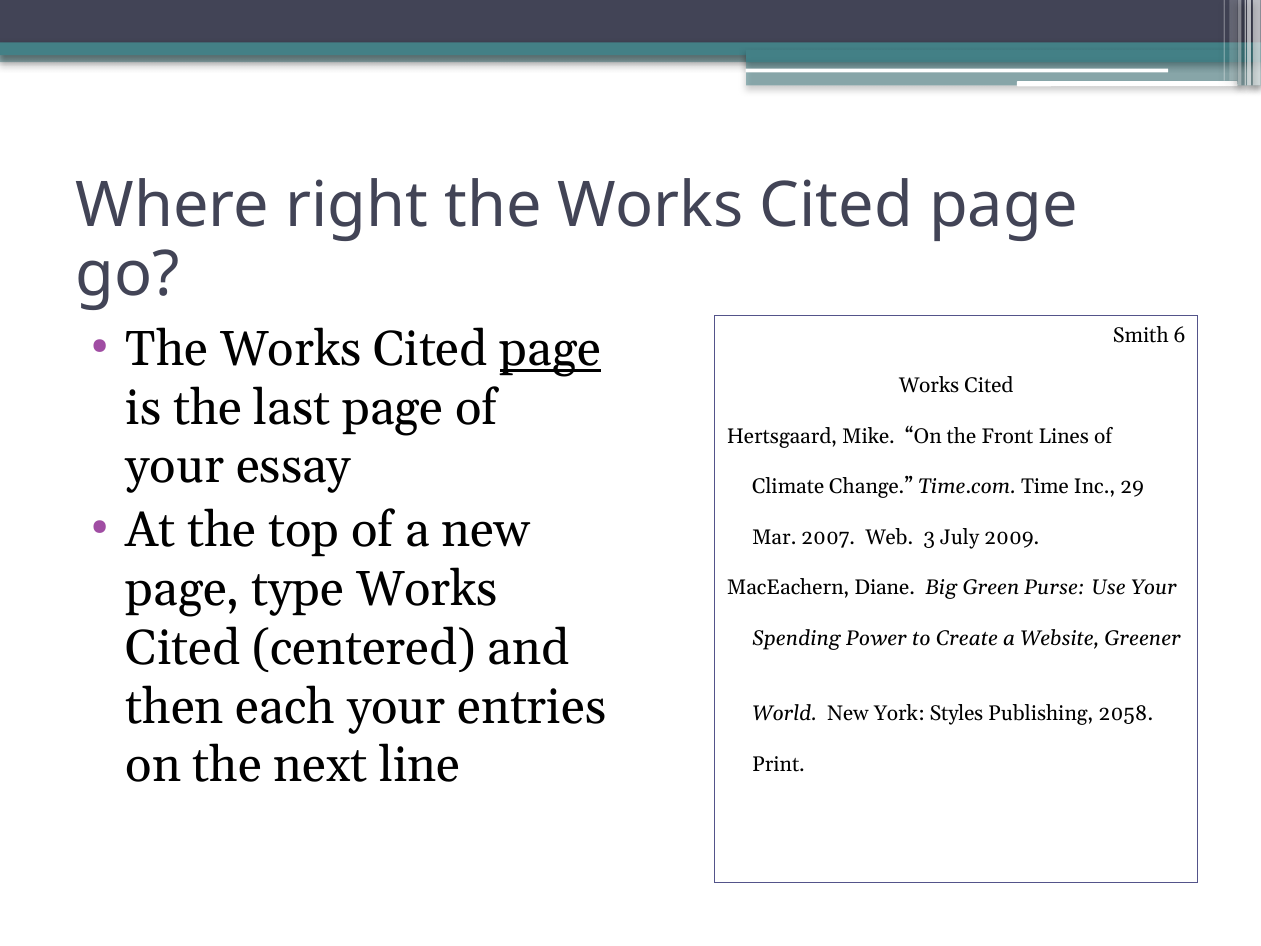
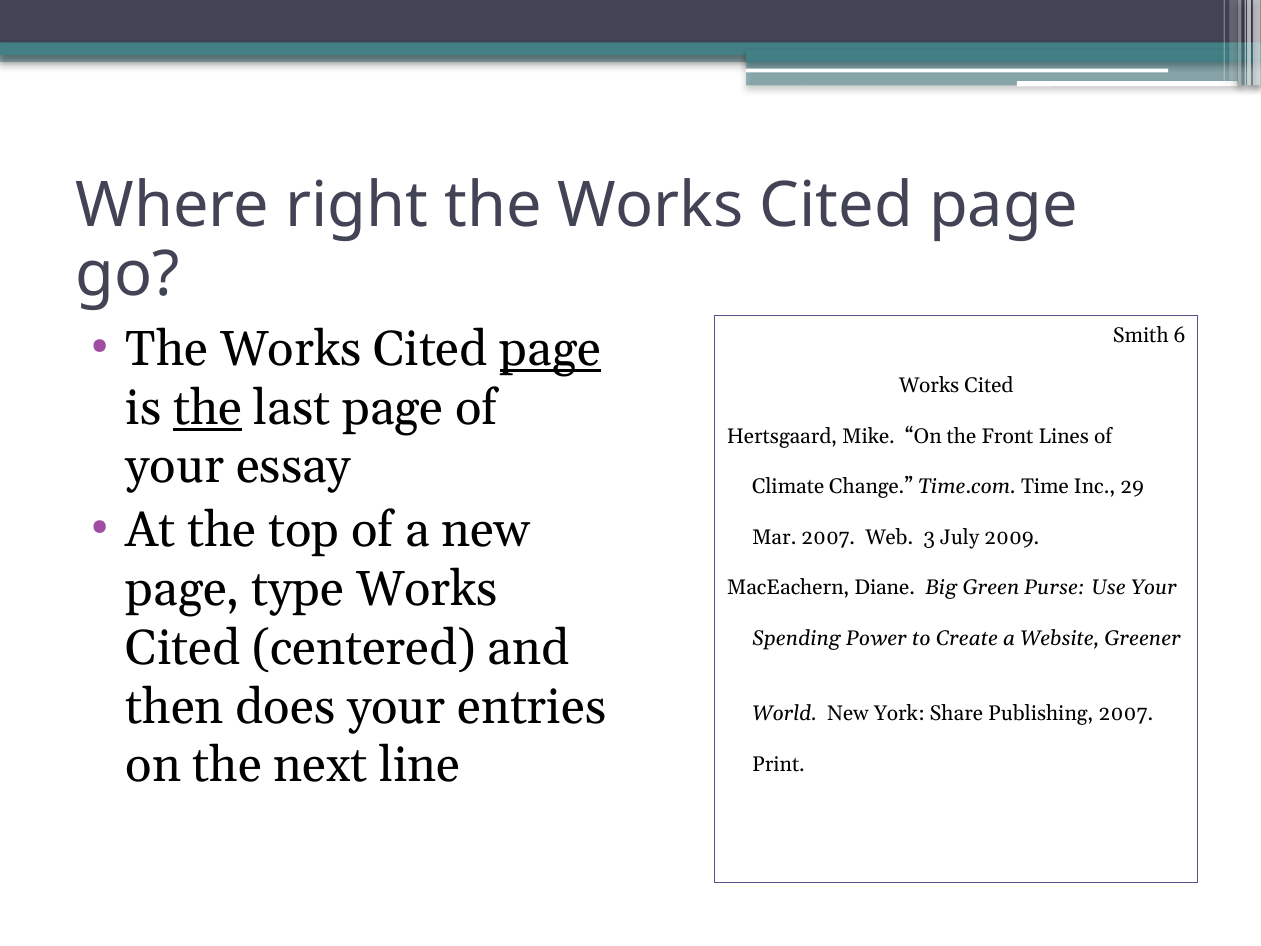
the at (208, 408) underline: none -> present
each: each -> does
Styles: Styles -> Share
Publishing 2058: 2058 -> 2007
